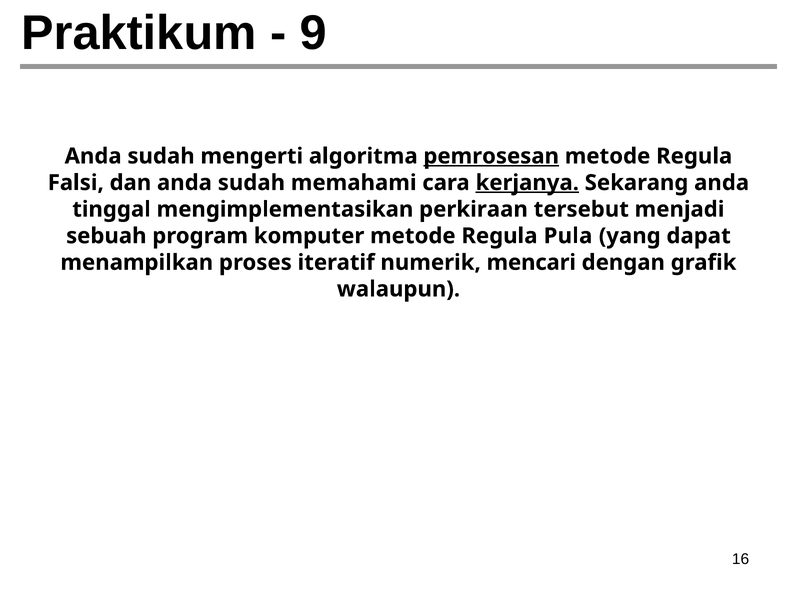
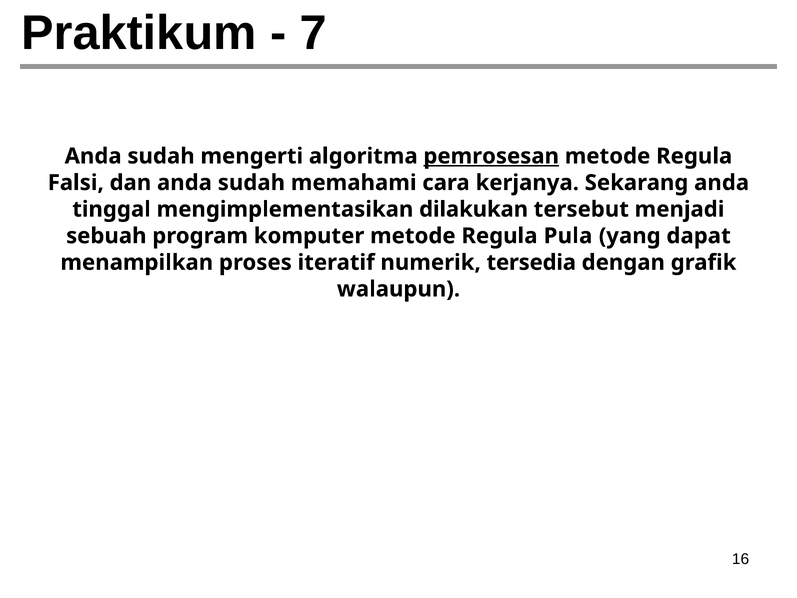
9: 9 -> 7
kerjanya underline: present -> none
perkiraan: perkiraan -> dilakukan
mencari: mencari -> tersedia
